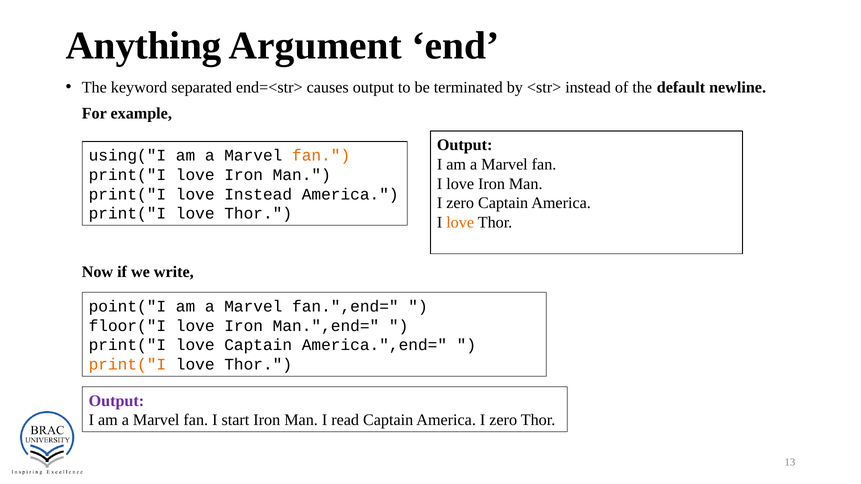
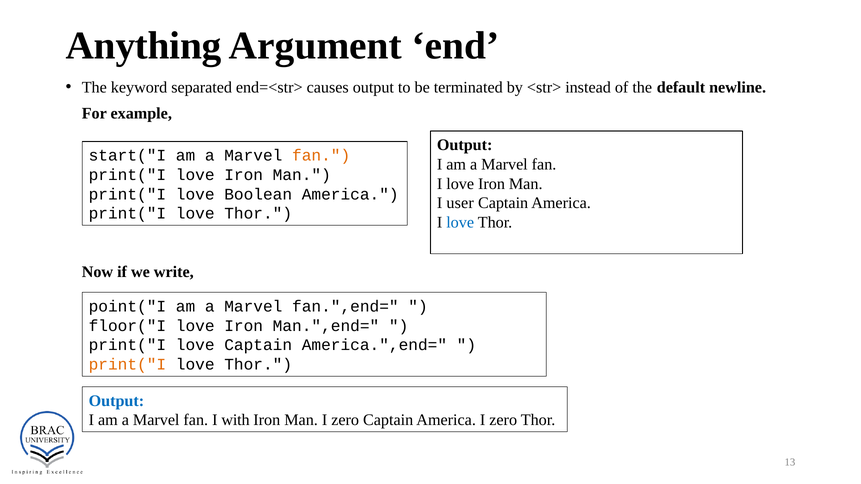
using("I: using("I -> start("I
love Instead: Instead -> Boolean
zero at (460, 203): zero -> user
love at (460, 223) colour: orange -> blue
Output at (116, 401) colour: purple -> blue
start: start -> with
Man I read: read -> zero
